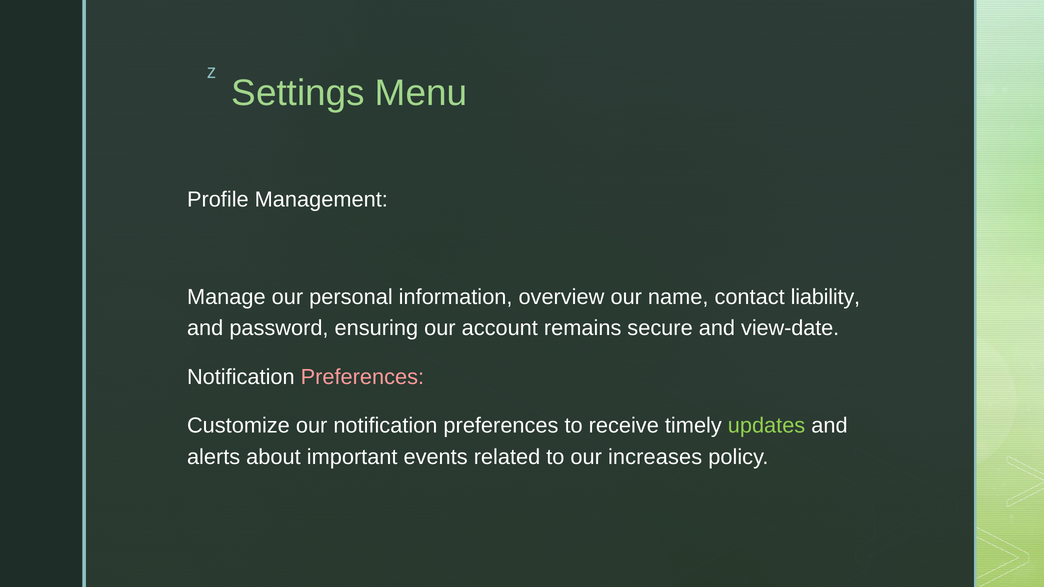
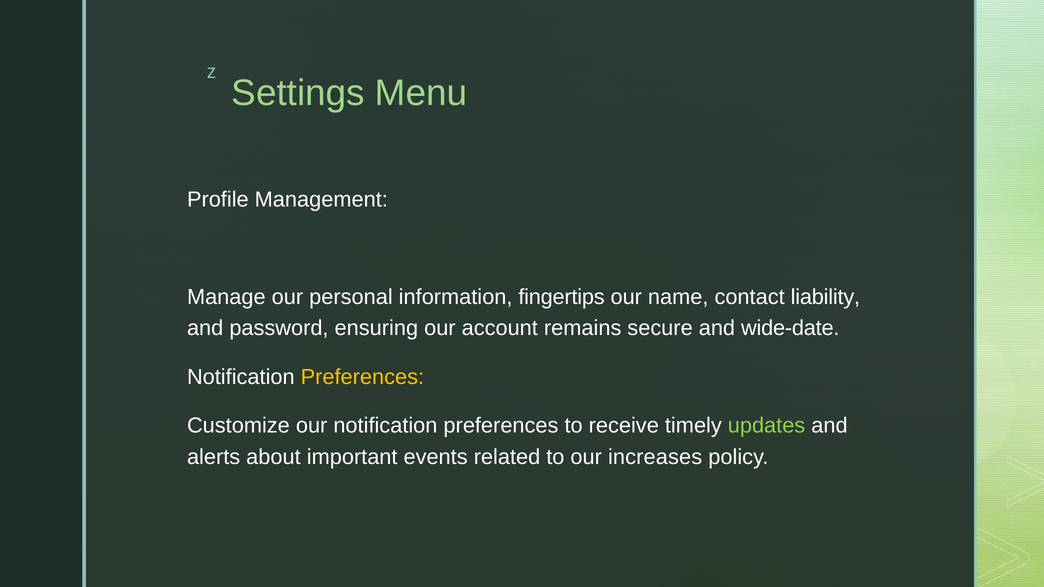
overview: overview -> fingertips
view-date: view-date -> wide-date
Preferences at (362, 377) colour: pink -> yellow
